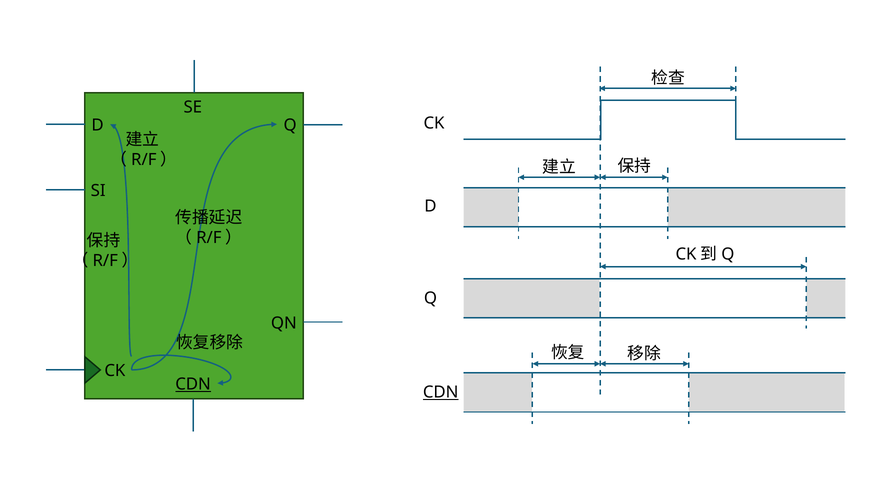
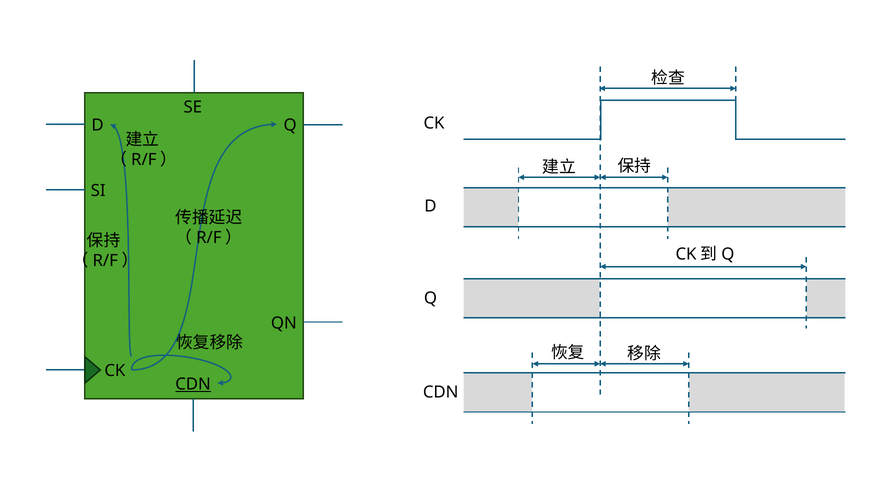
CDN at (441, 393) underline: present -> none
